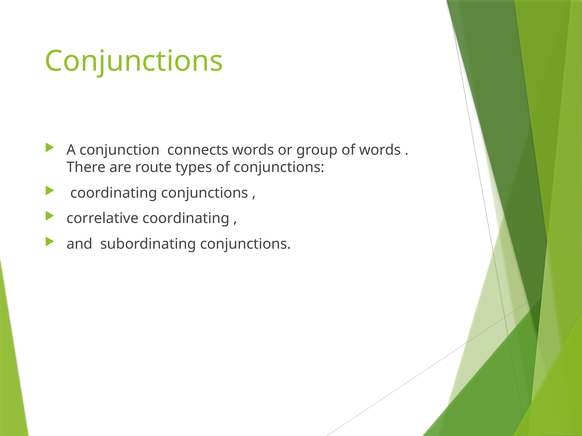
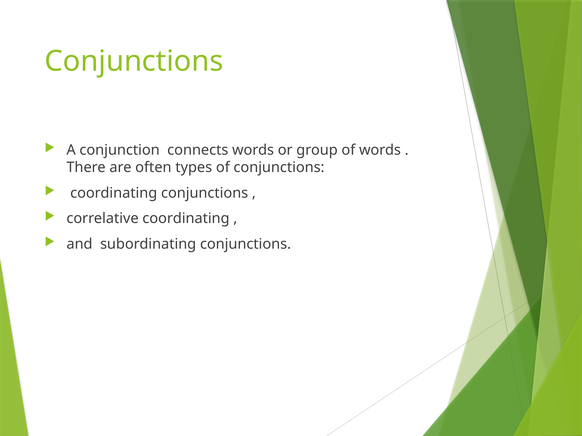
route: route -> often
